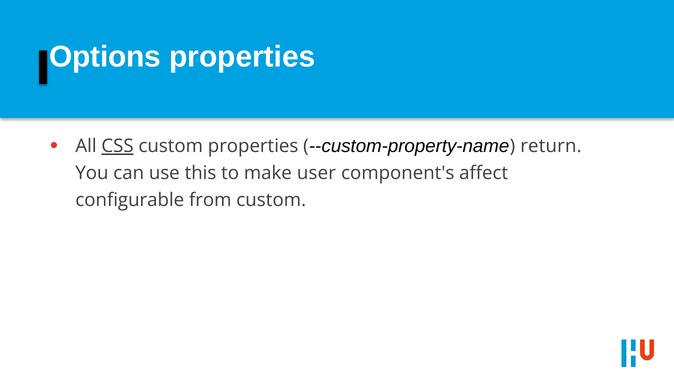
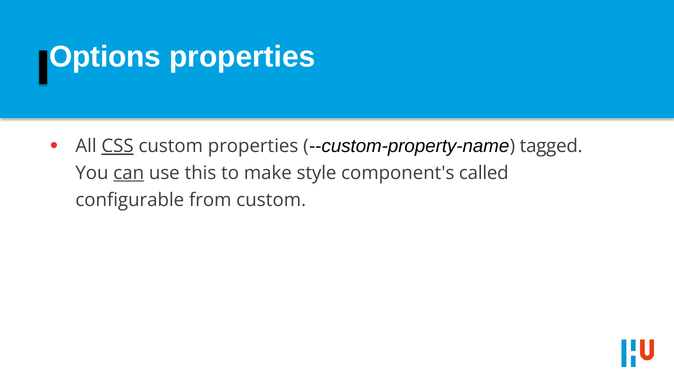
return: return -> tagged
can underline: none -> present
user: user -> style
affect: affect -> called
